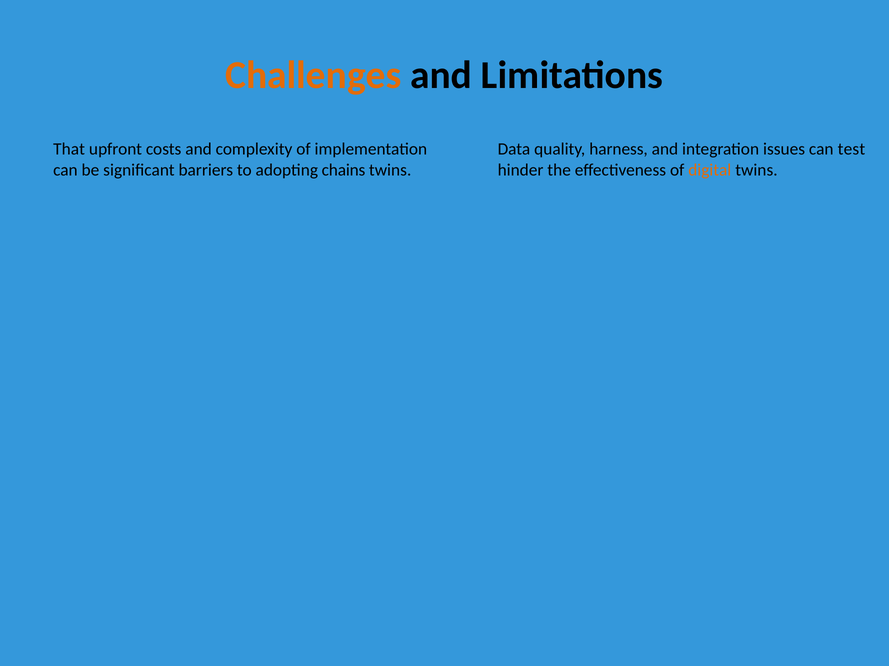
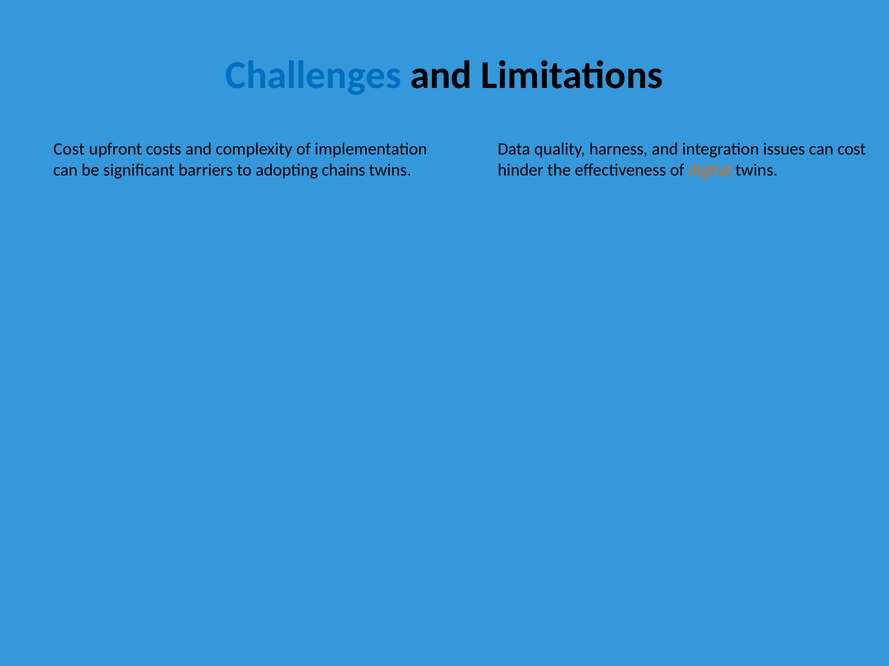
Challenges colour: orange -> blue
That at (69, 149): That -> Cost
can test: test -> cost
